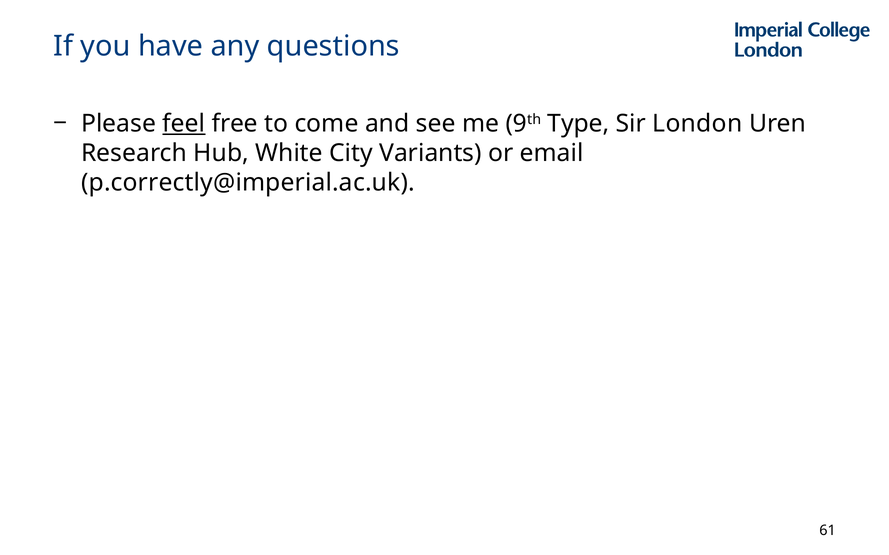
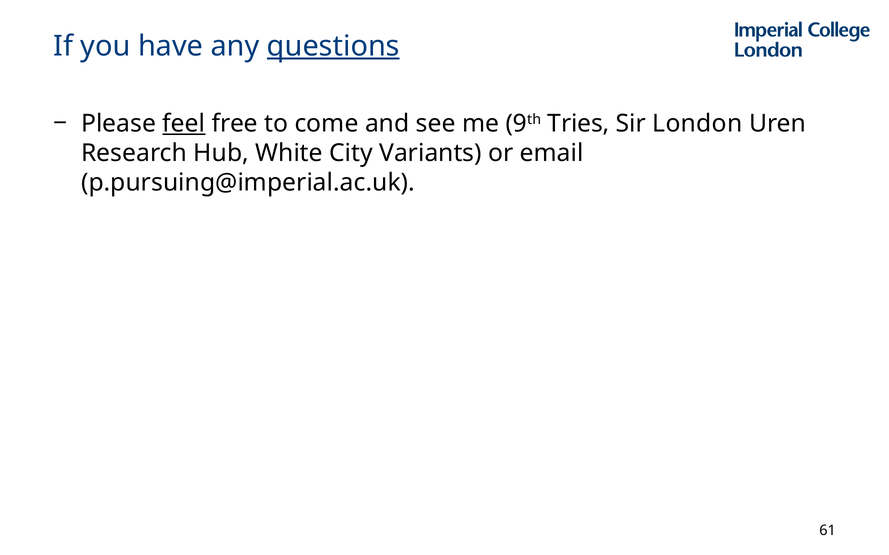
questions underline: none -> present
Type: Type -> Tries
p.correctly@imperial.ac.uk: p.correctly@imperial.ac.uk -> p.pursuing@imperial.ac.uk
